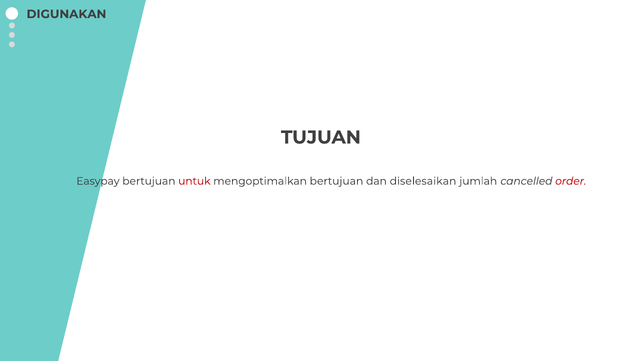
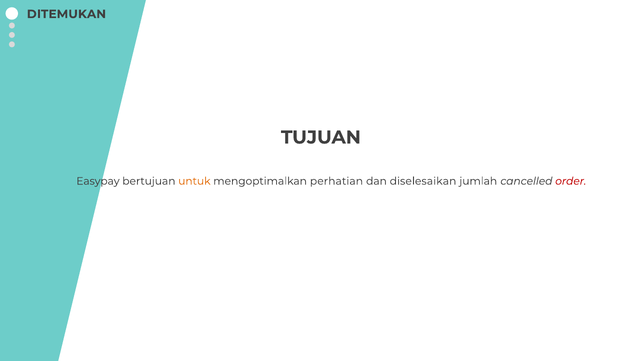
DIGUNAKAN: DIGUNAKAN -> DITEMUKAN
untuk colour: red -> orange
mengoptimalkan bertujuan: bertujuan -> perhatian
